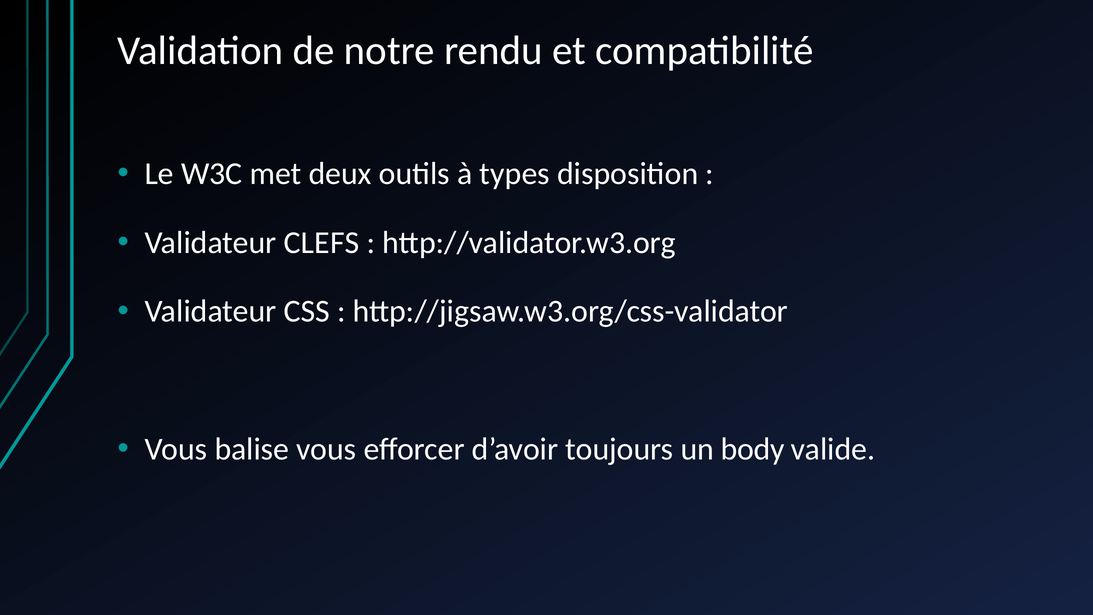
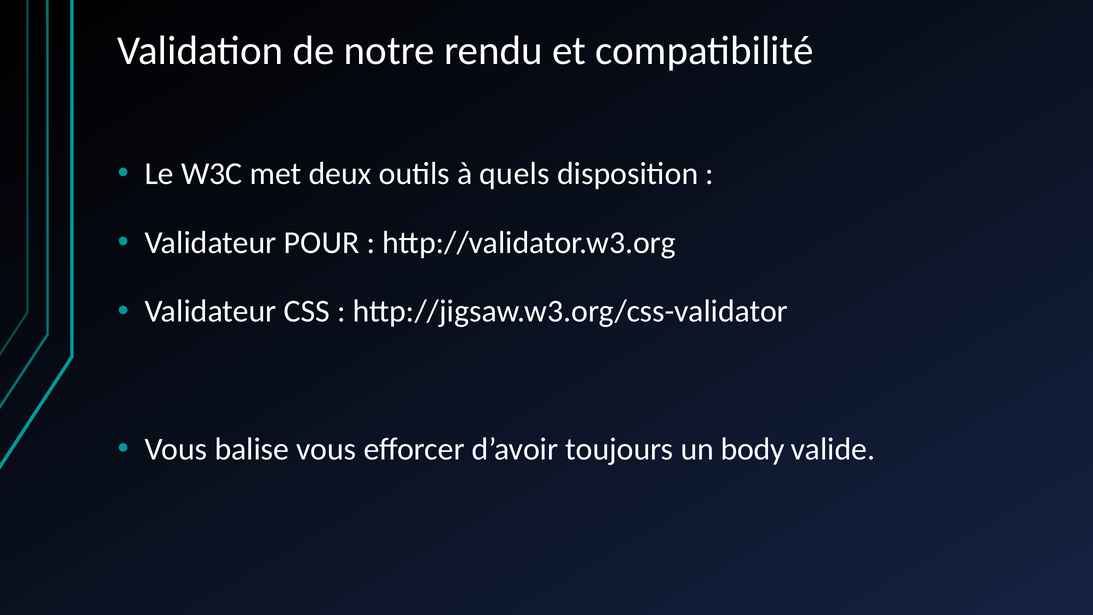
types: types -> quels
CLEFS: CLEFS -> POUR
